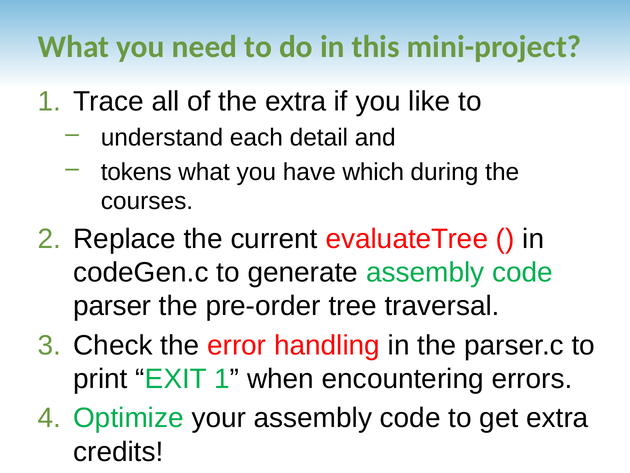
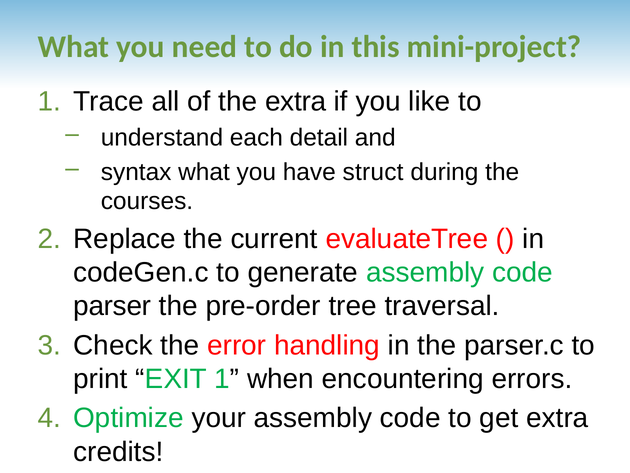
tokens: tokens -> syntax
which: which -> struct
